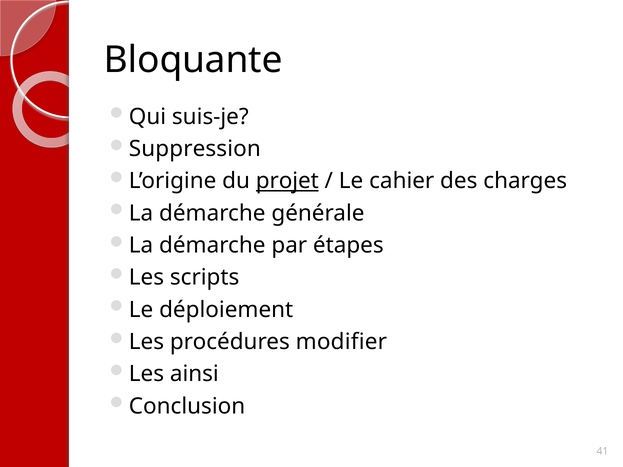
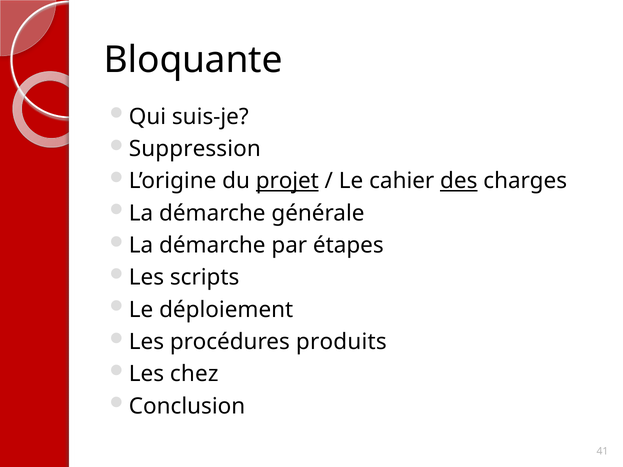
des underline: none -> present
modifier: modifier -> produits
ainsi: ainsi -> chez
